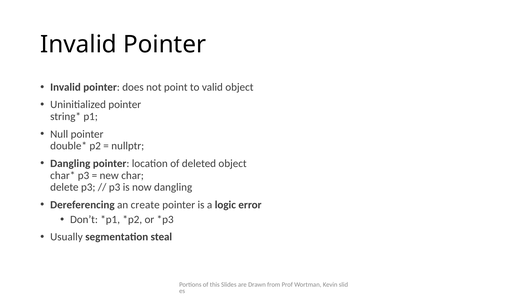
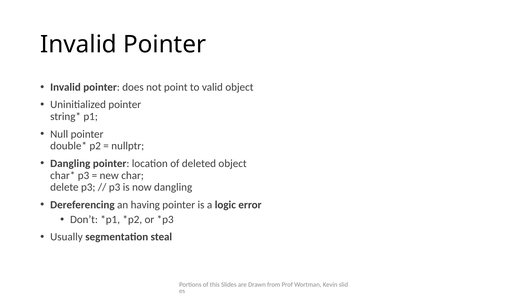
create: create -> having
